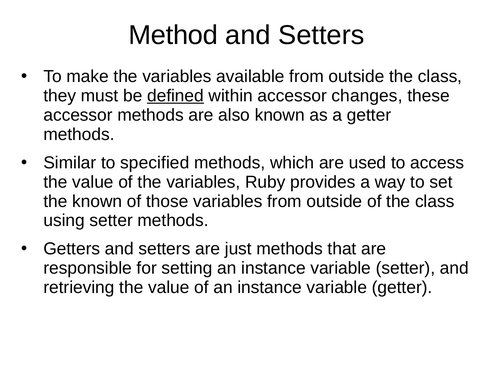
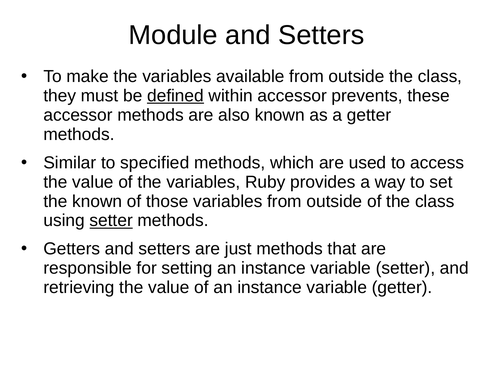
Method: Method -> Module
changes: changes -> prevents
setter at (111, 221) underline: none -> present
